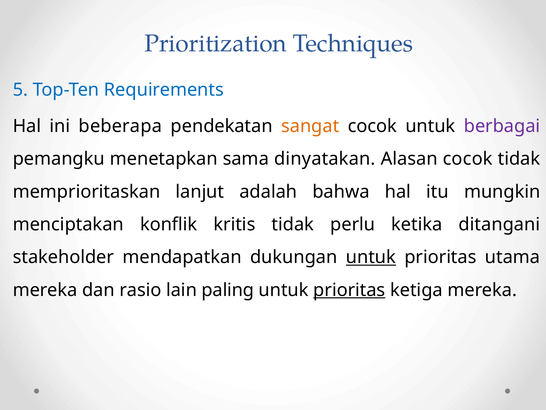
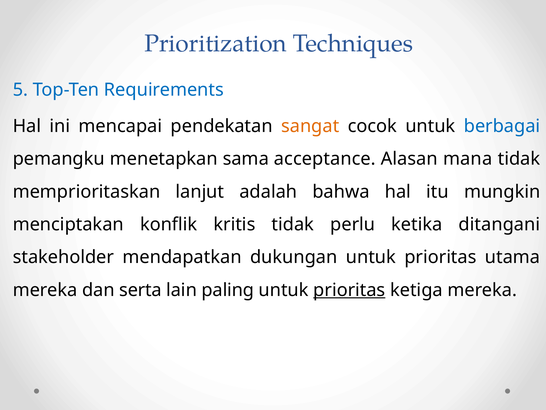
beberapa: beberapa -> mencapai
berbagai colour: purple -> blue
dinyatakan: dinyatakan -> acceptance
Alasan cocok: cocok -> mana
untuk at (371, 257) underline: present -> none
rasio: rasio -> serta
